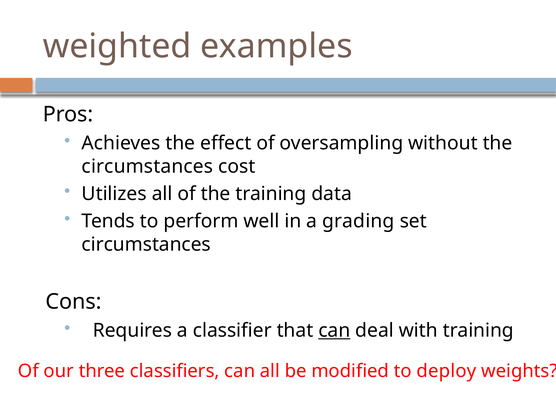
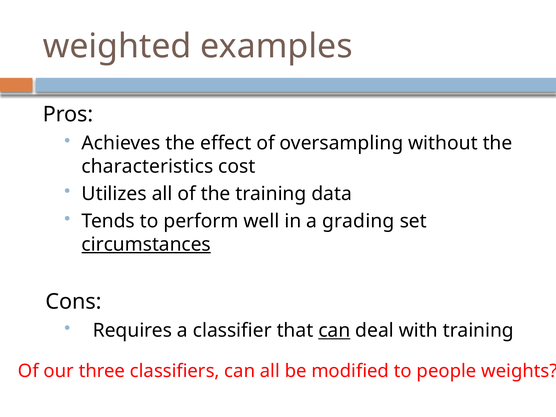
circumstances at (147, 166): circumstances -> characteristics
circumstances at (146, 244) underline: none -> present
deploy: deploy -> people
